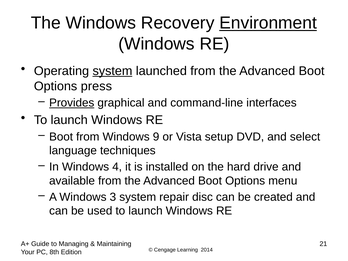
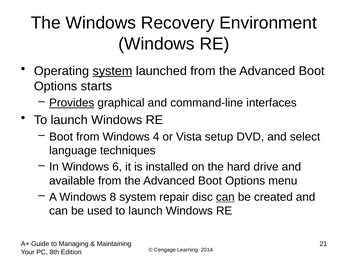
Environment underline: present -> none
press: press -> starts
9: 9 -> 4
4: 4 -> 6
3: 3 -> 8
can at (225, 197) underline: none -> present
